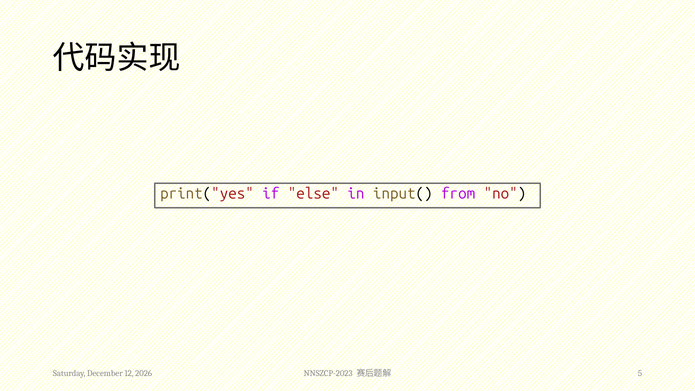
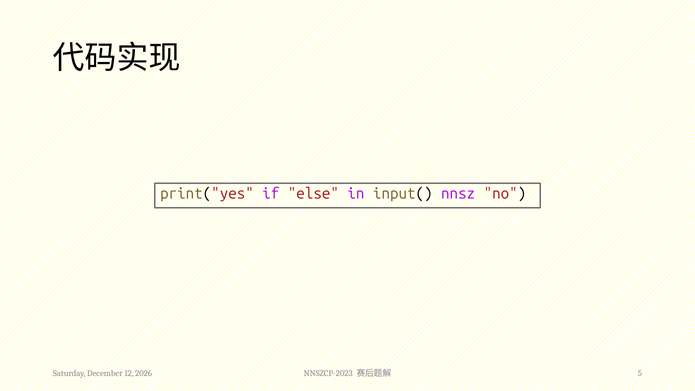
from: from -> nnsz
